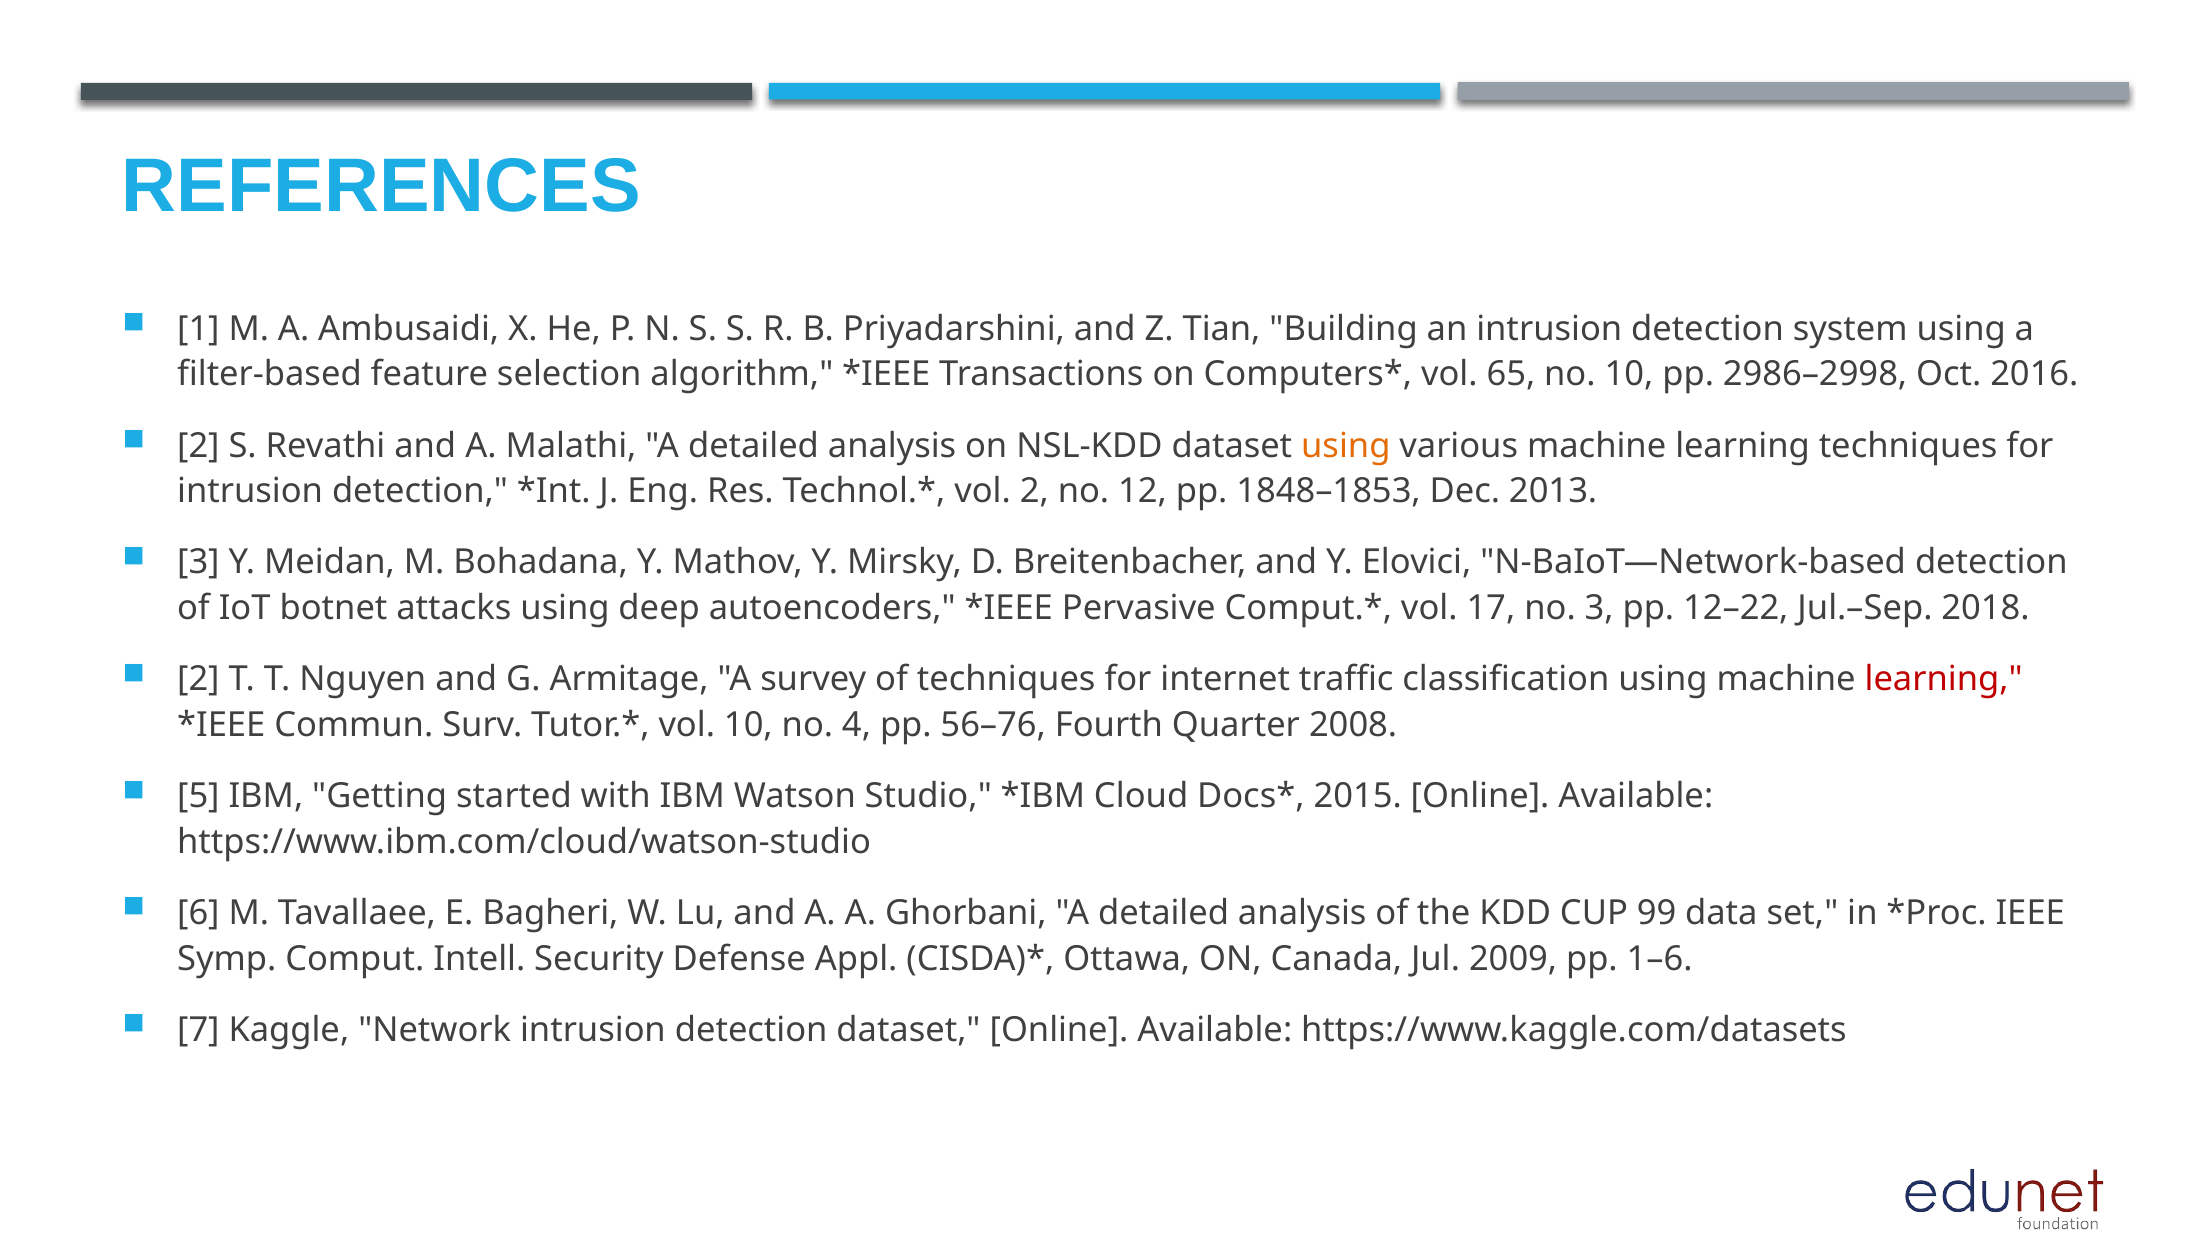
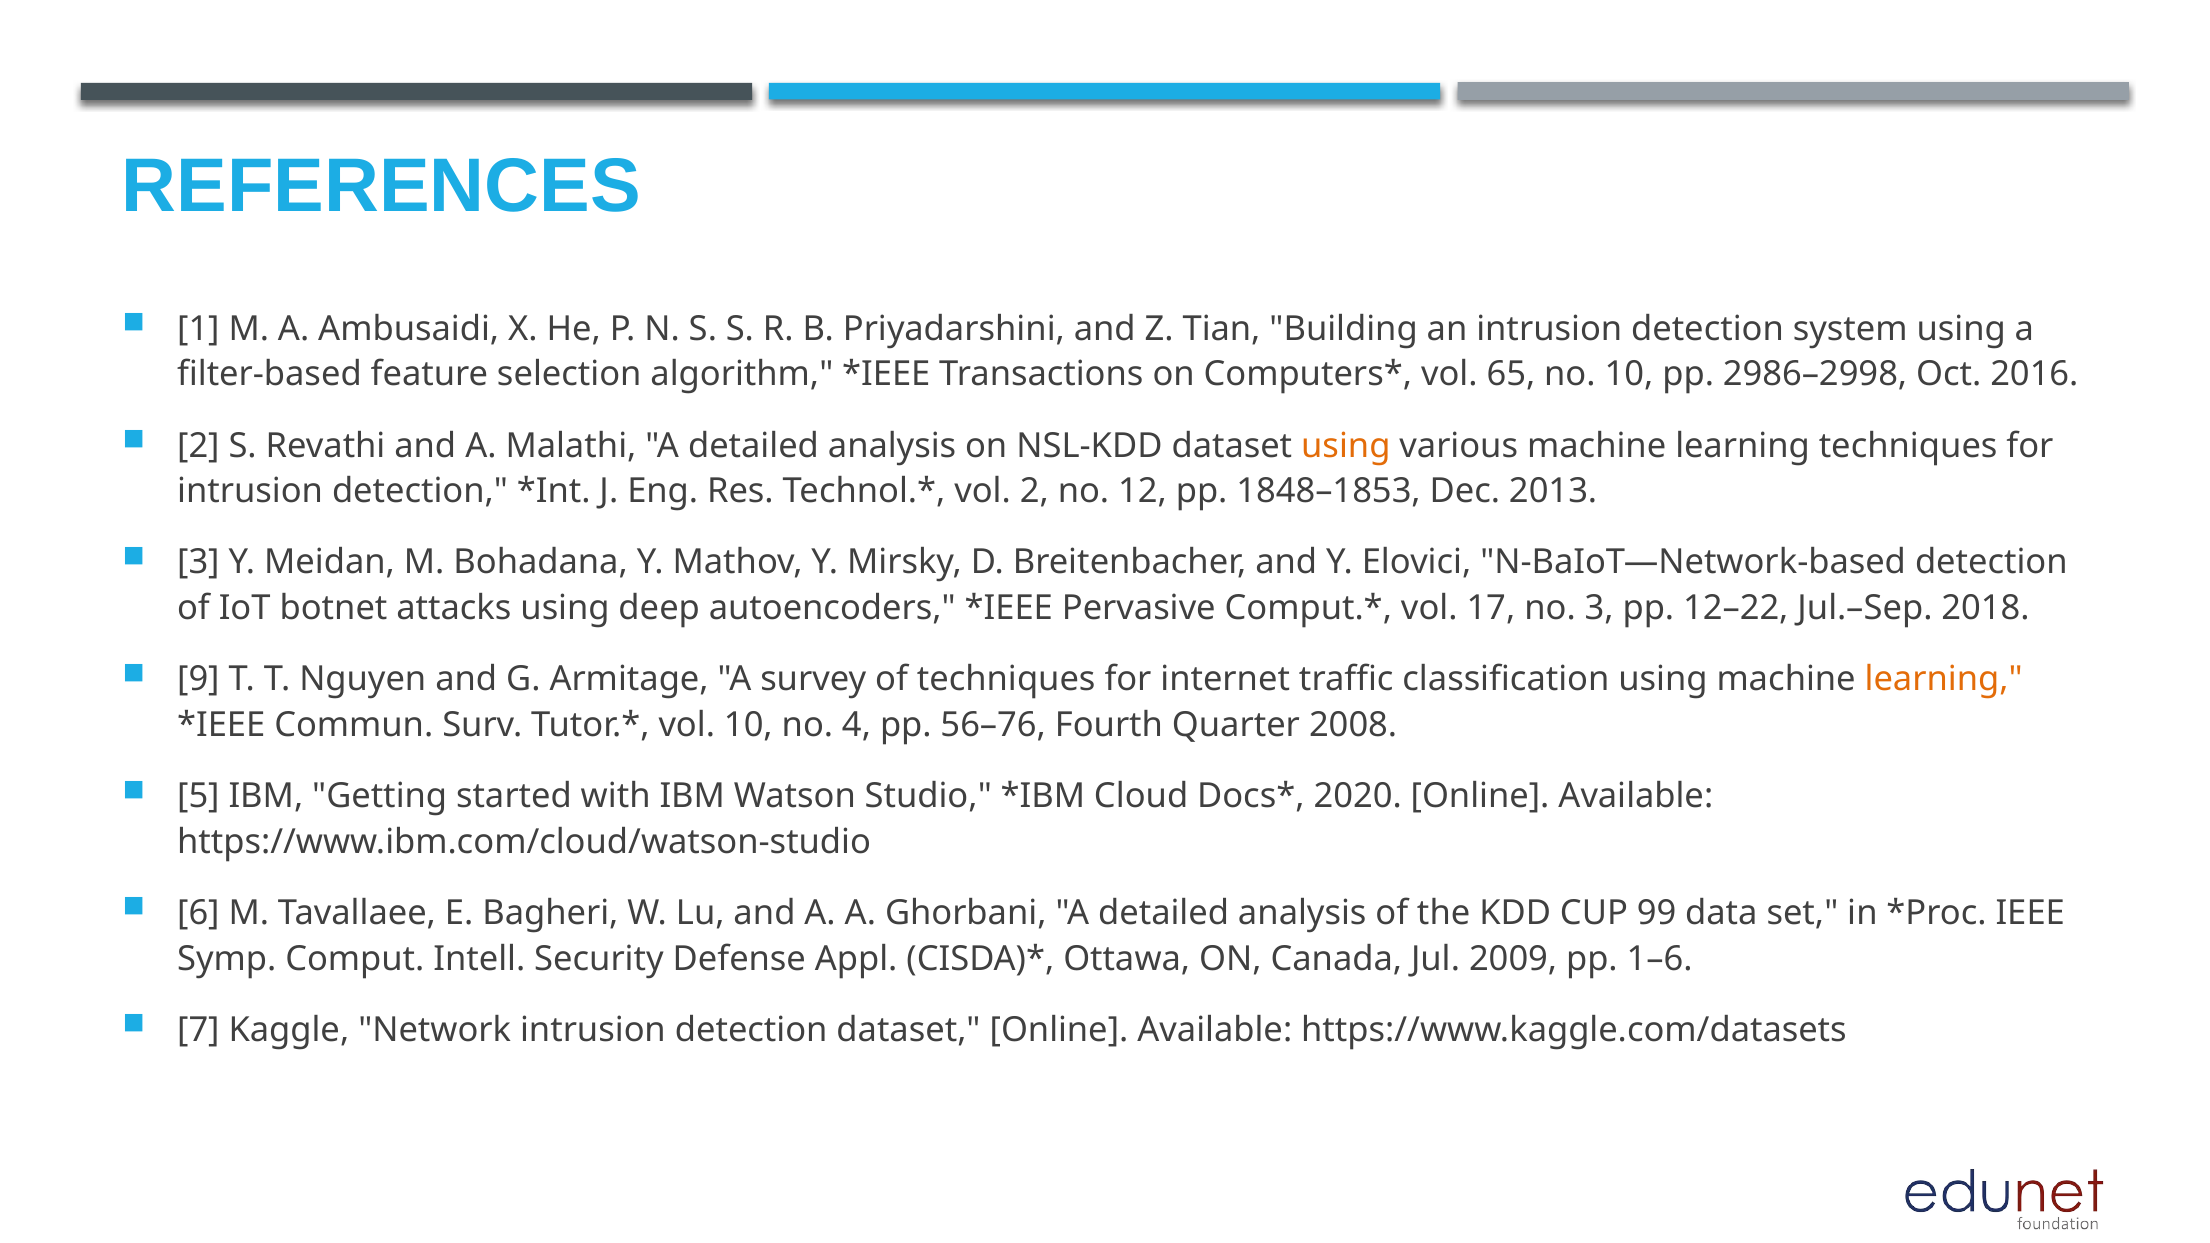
2 at (198, 679): 2 -> 9
learning at (1944, 679) colour: red -> orange
2015: 2015 -> 2020
